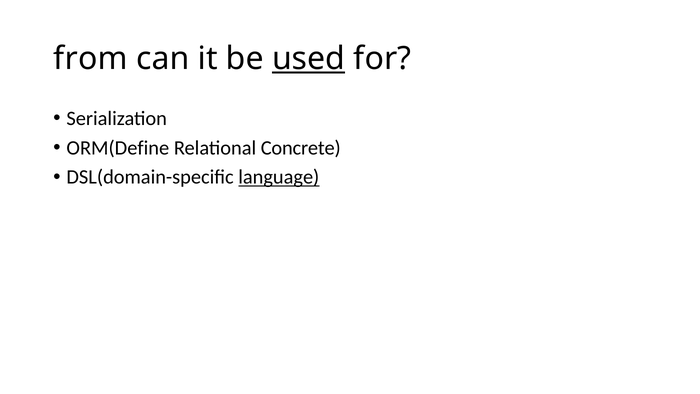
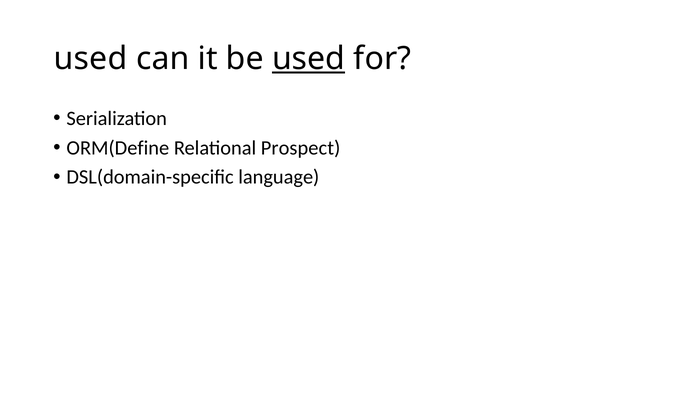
from at (91, 59): from -> used
Concrete: Concrete -> Prospect
language underline: present -> none
